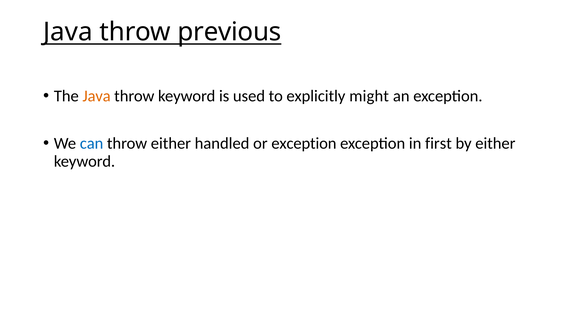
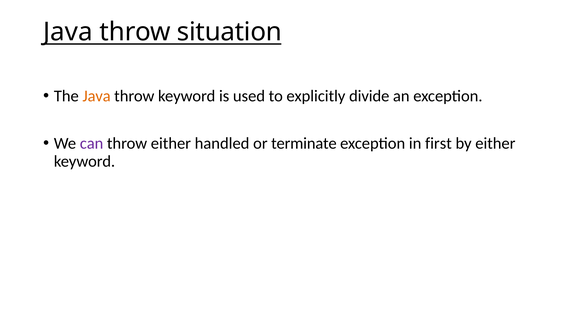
previous: previous -> situation
might: might -> divide
can colour: blue -> purple
or exception: exception -> terminate
